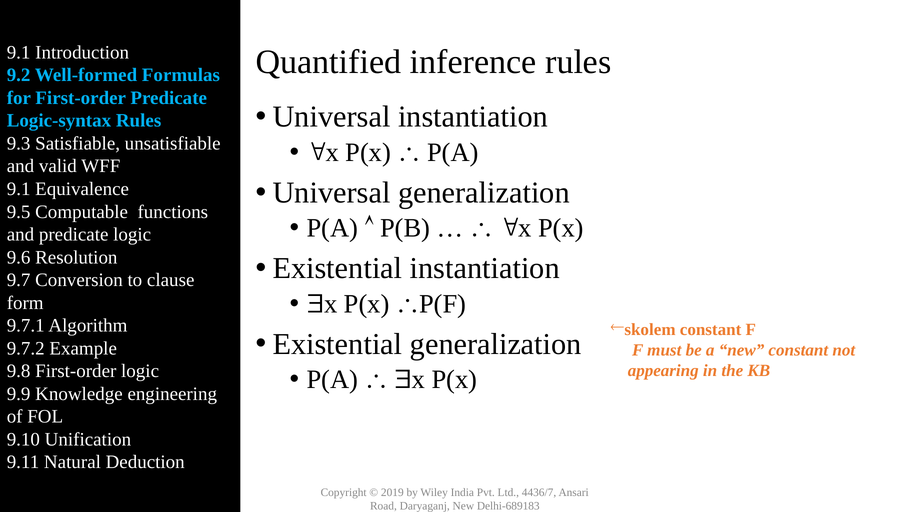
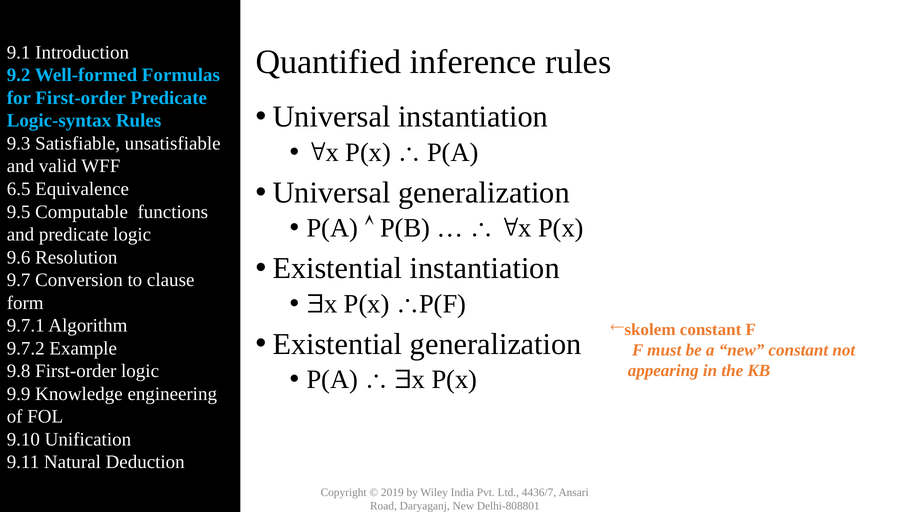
9.1 at (19, 189): 9.1 -> 6.5
Delhi-689183: Delhi-689183 -> Delhi-808801
